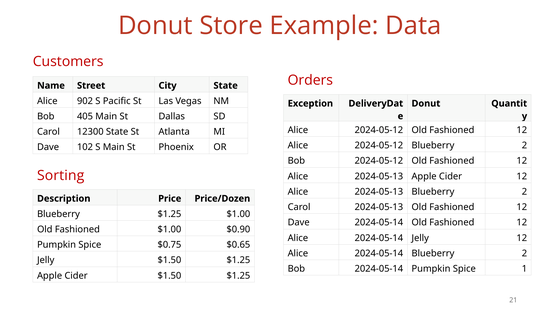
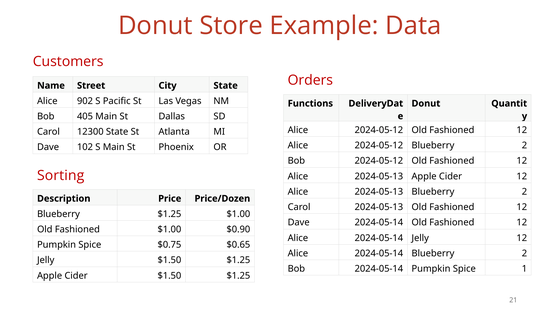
Exception: Exception -> Functions
